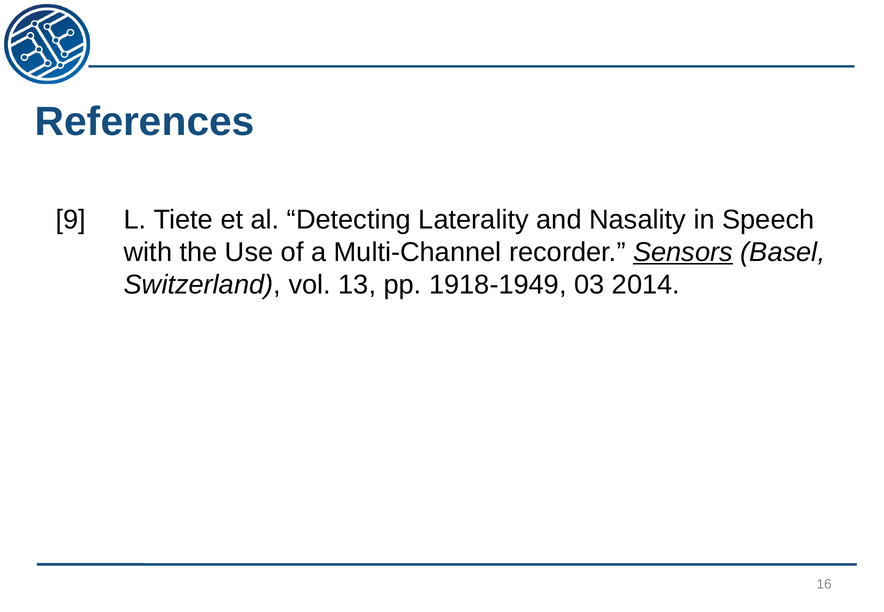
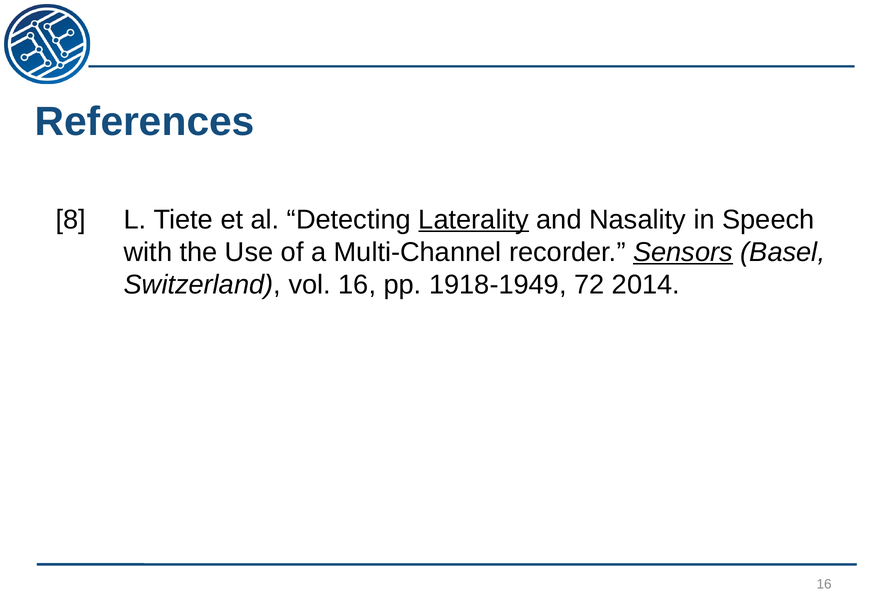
9: 9 -> 8
Laterality underline: none -> present
vol 13: 13 -> 16
03: 03 -> 72
